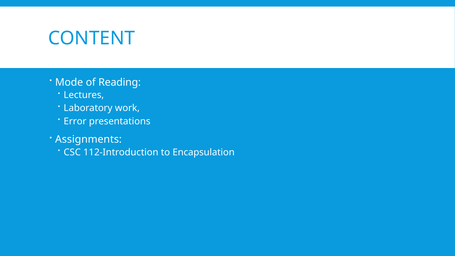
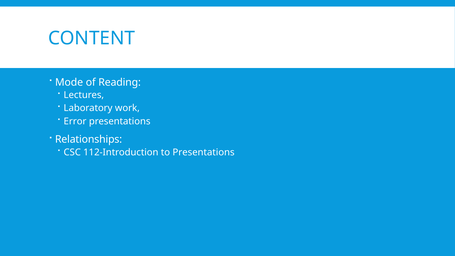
Assignments: Assignments -> Relationships
to Encapsulation: Encapsulation -> Presentations
